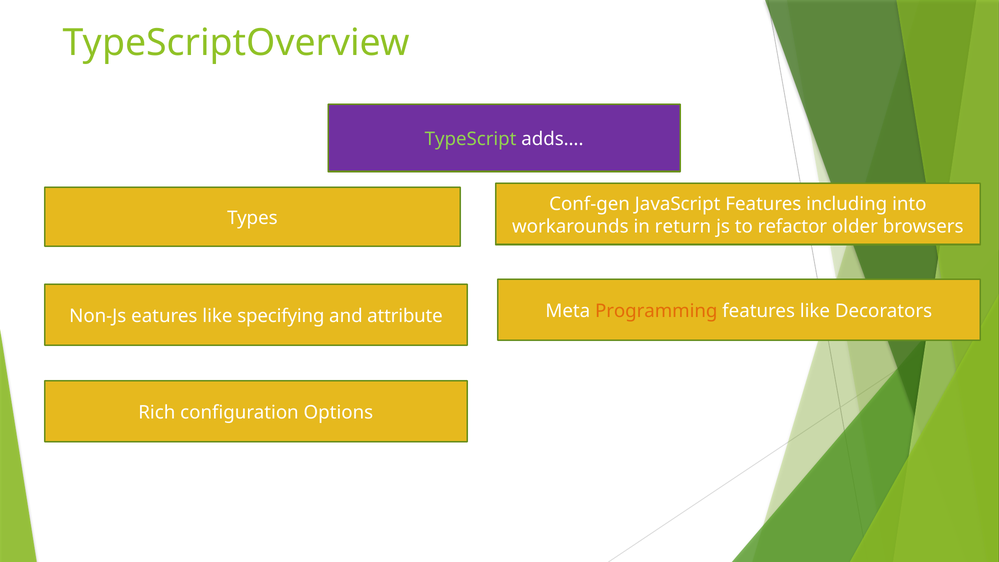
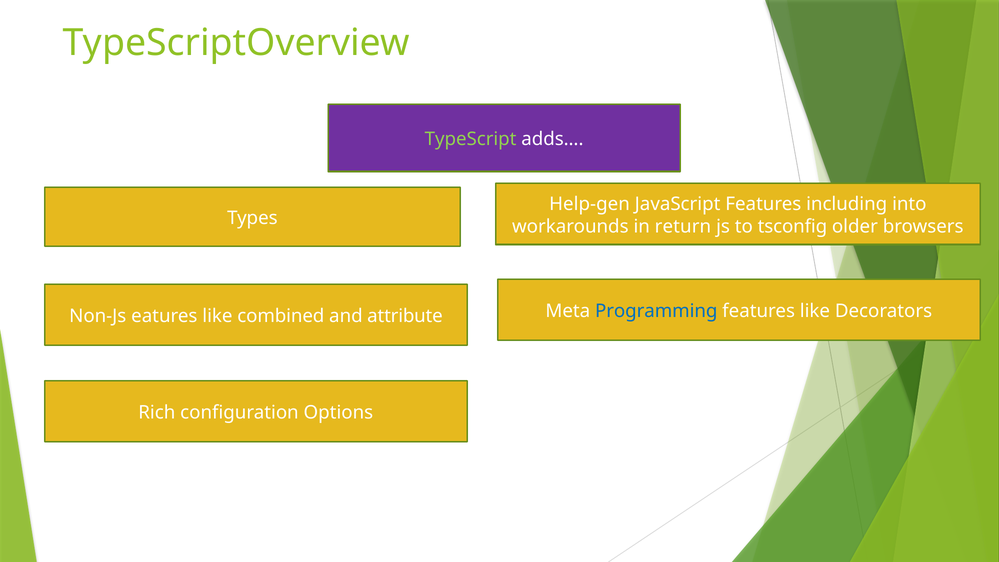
Conf-gen: Conf-gen -> Help-gen
refactor: refactor -> tsconfig
specifying: specifying -> combined
Programming colour: orange -> blue
